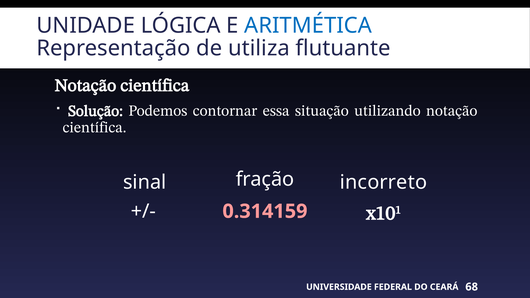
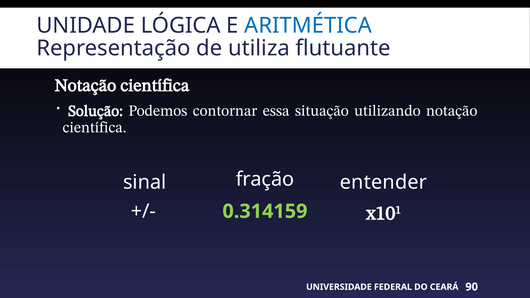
incorreto: incorreto -> entender
0.314159 colour: pink -> light green
68: 68 -> 90
